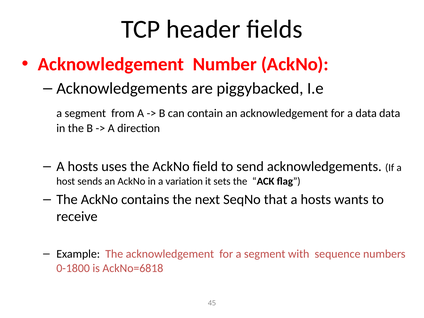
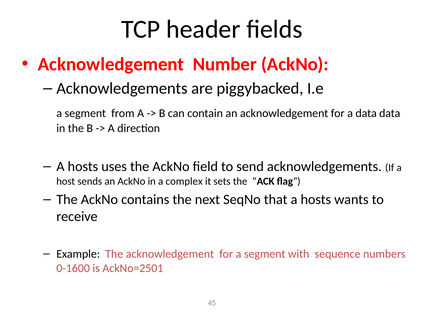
variation: variation -> complex
0-1800: 0-1800 -> 0-1600
AckNo=6818: AckNo=6818 -> AckNo=2501
